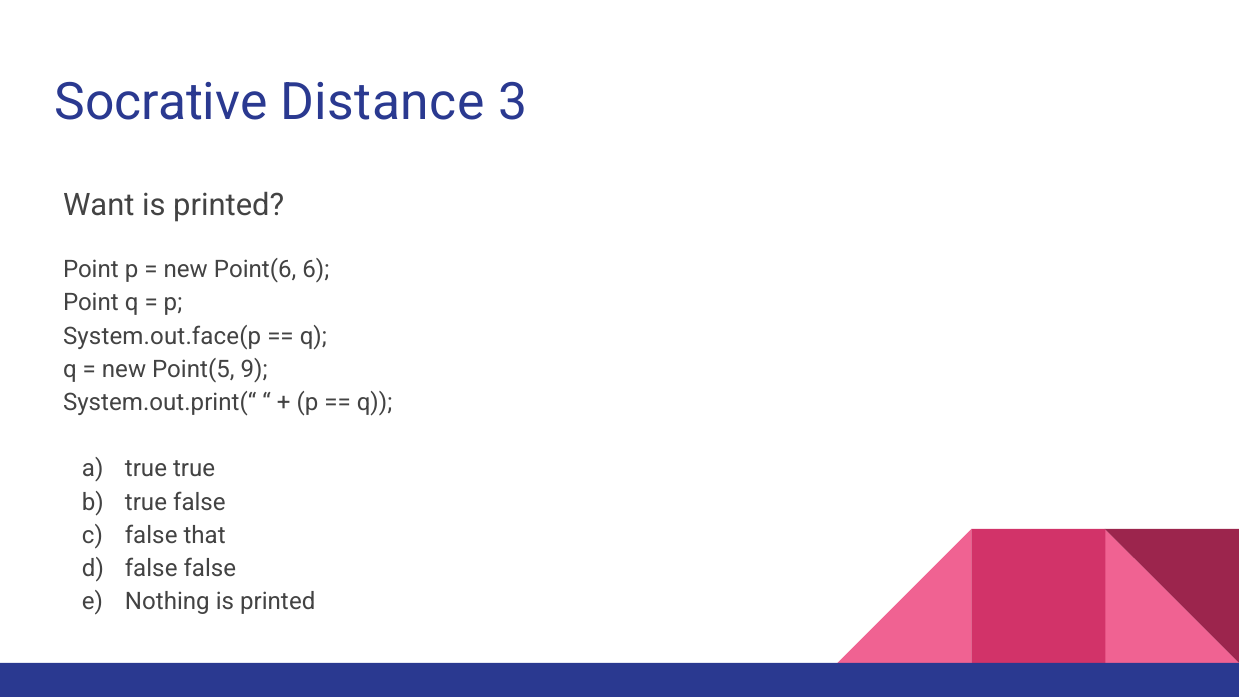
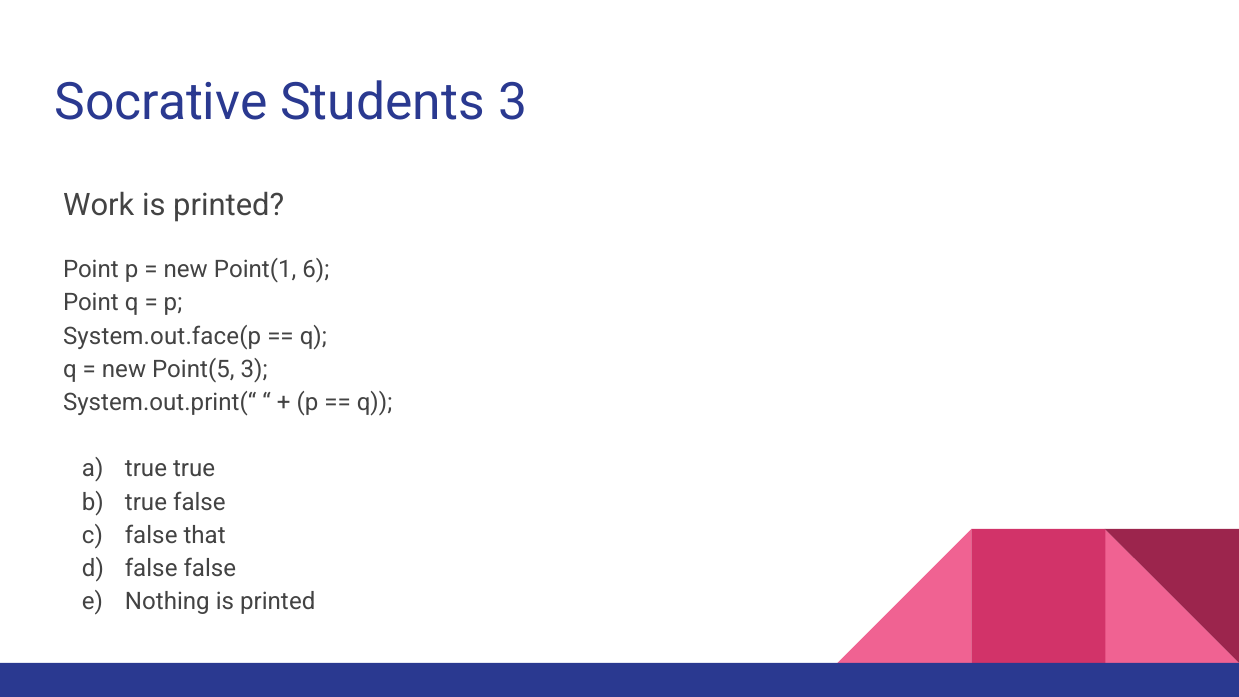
Distance: Distance -> Students
Want: Want -> Work
Point(6: Point(6 -> Point(1
Point(5 9: 9 -> 3
